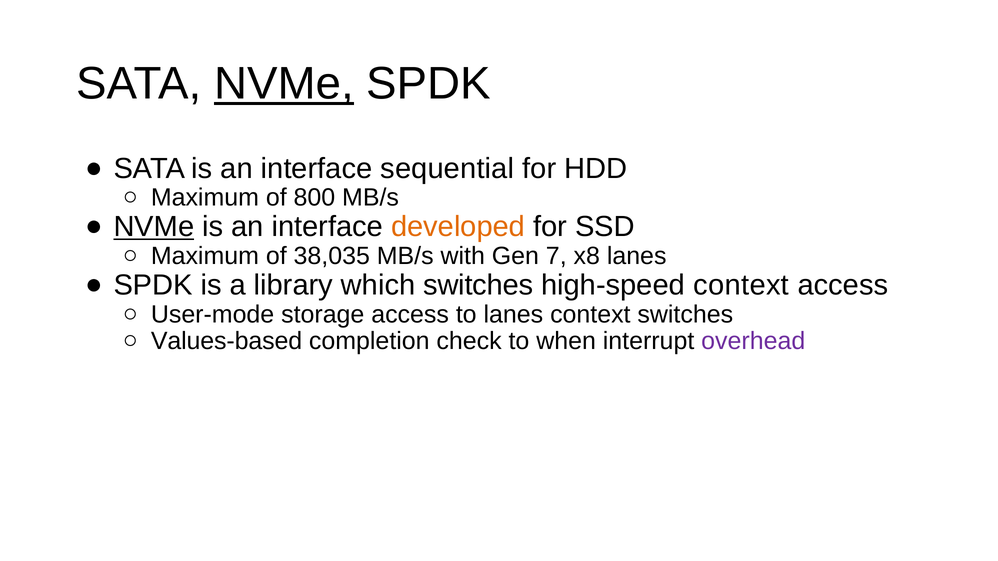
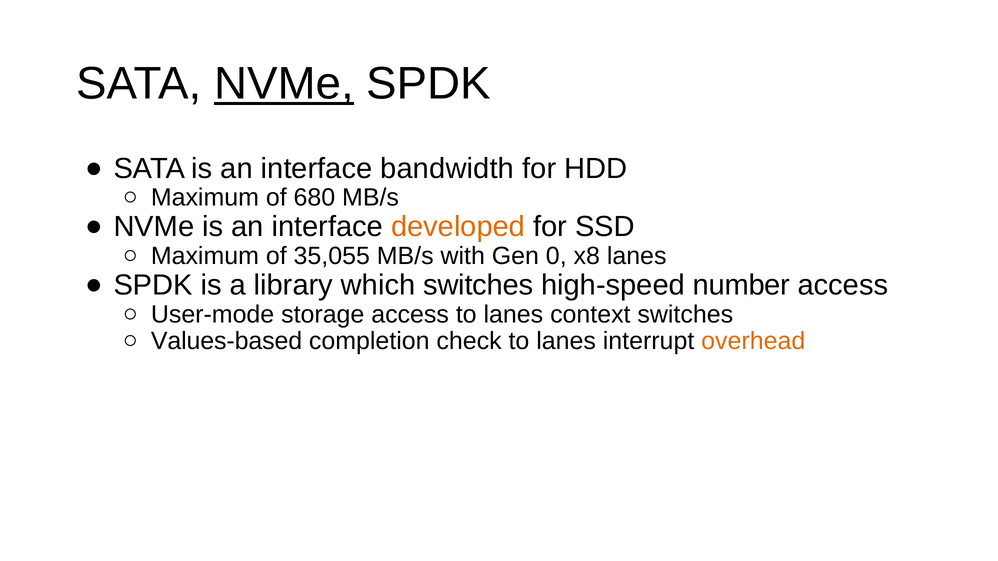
sequential: sequential -> bandwidth
800: 800 -> 680
NVMe at (154, 227) underline: present -> none
38,035: 38,035 -> 35,055
7: 7 -> 0
high-speed context: context -> number
check to when: when -> lanes
overhead colour: purple -> orange
